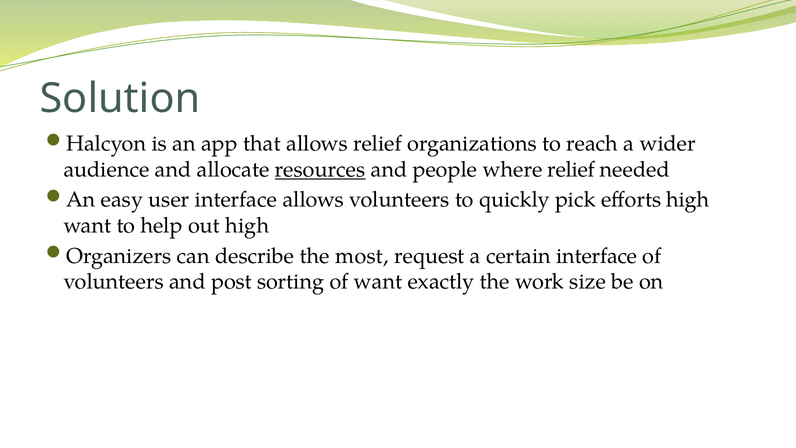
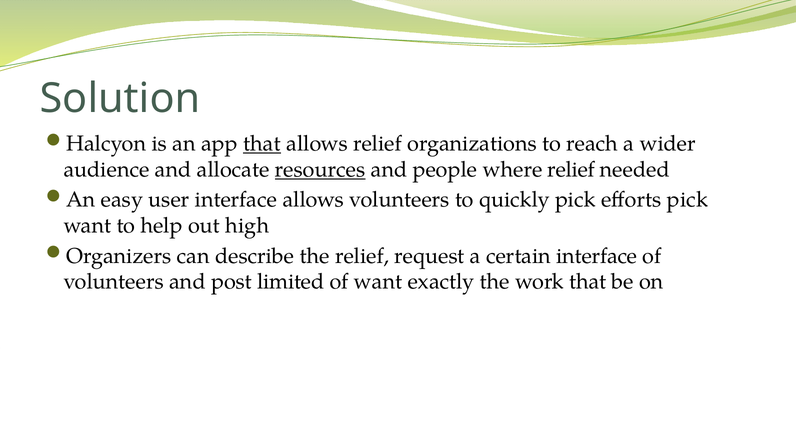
that at (262, 144) underline: none -> present
efforts high: high -> pick
the most: most -> relief
sorting: sorting -> limited
work size: size -> that
